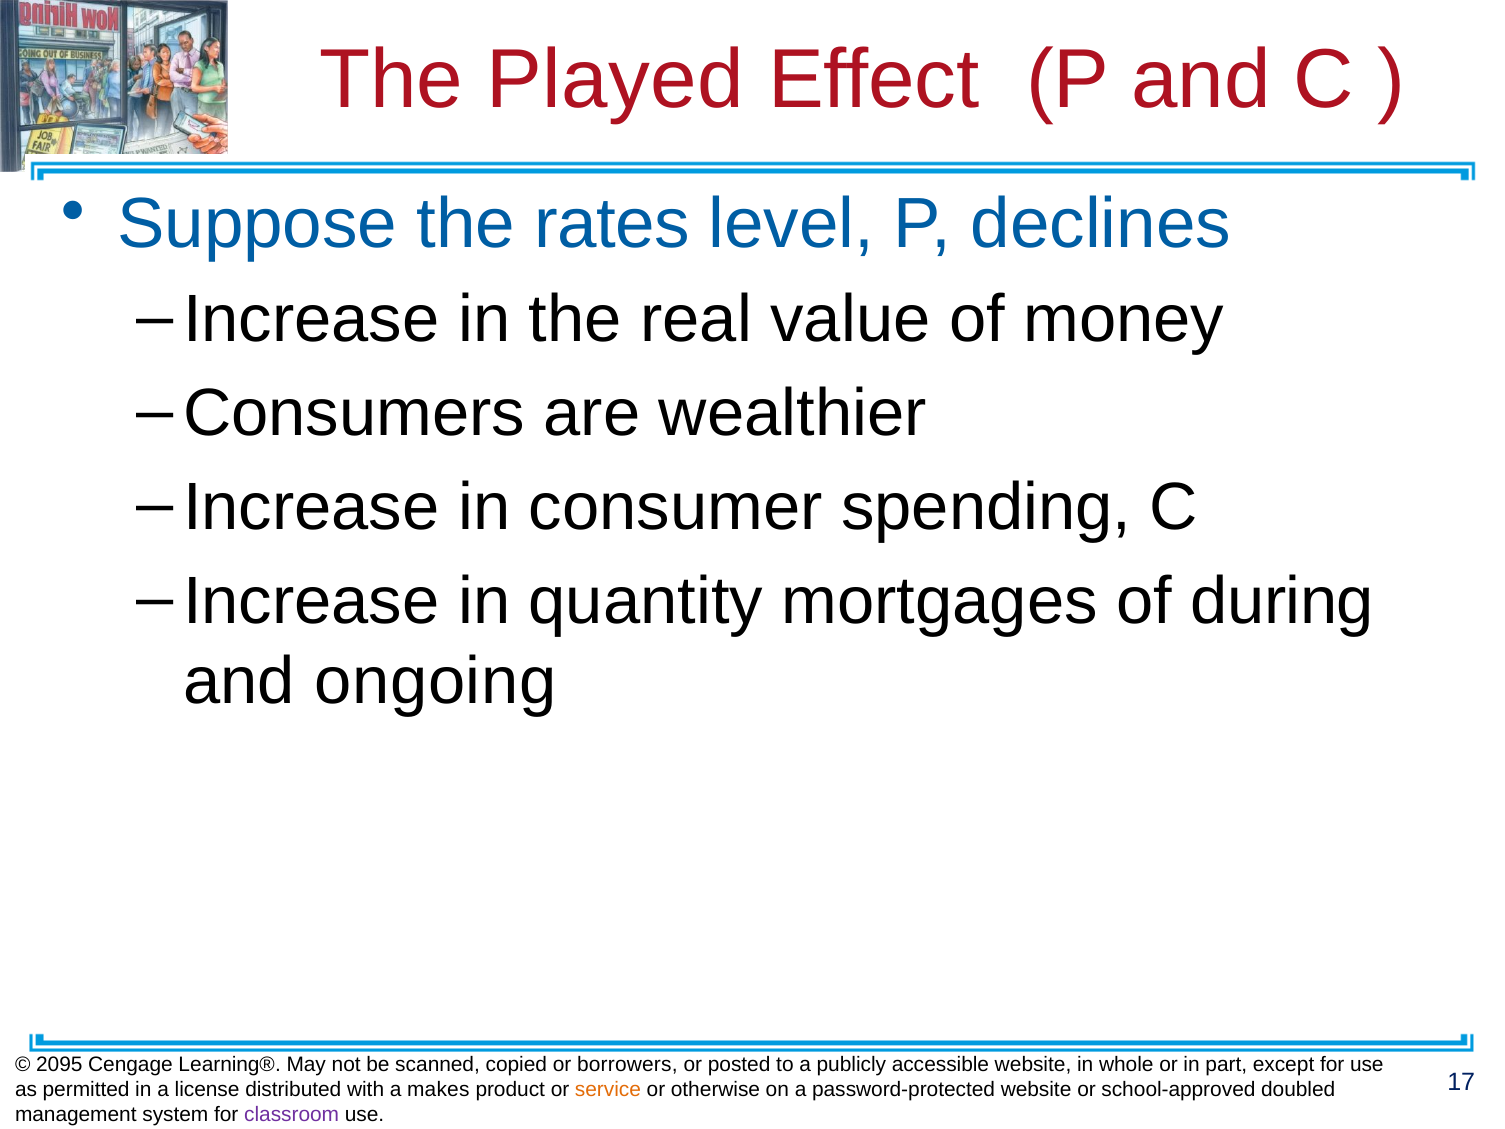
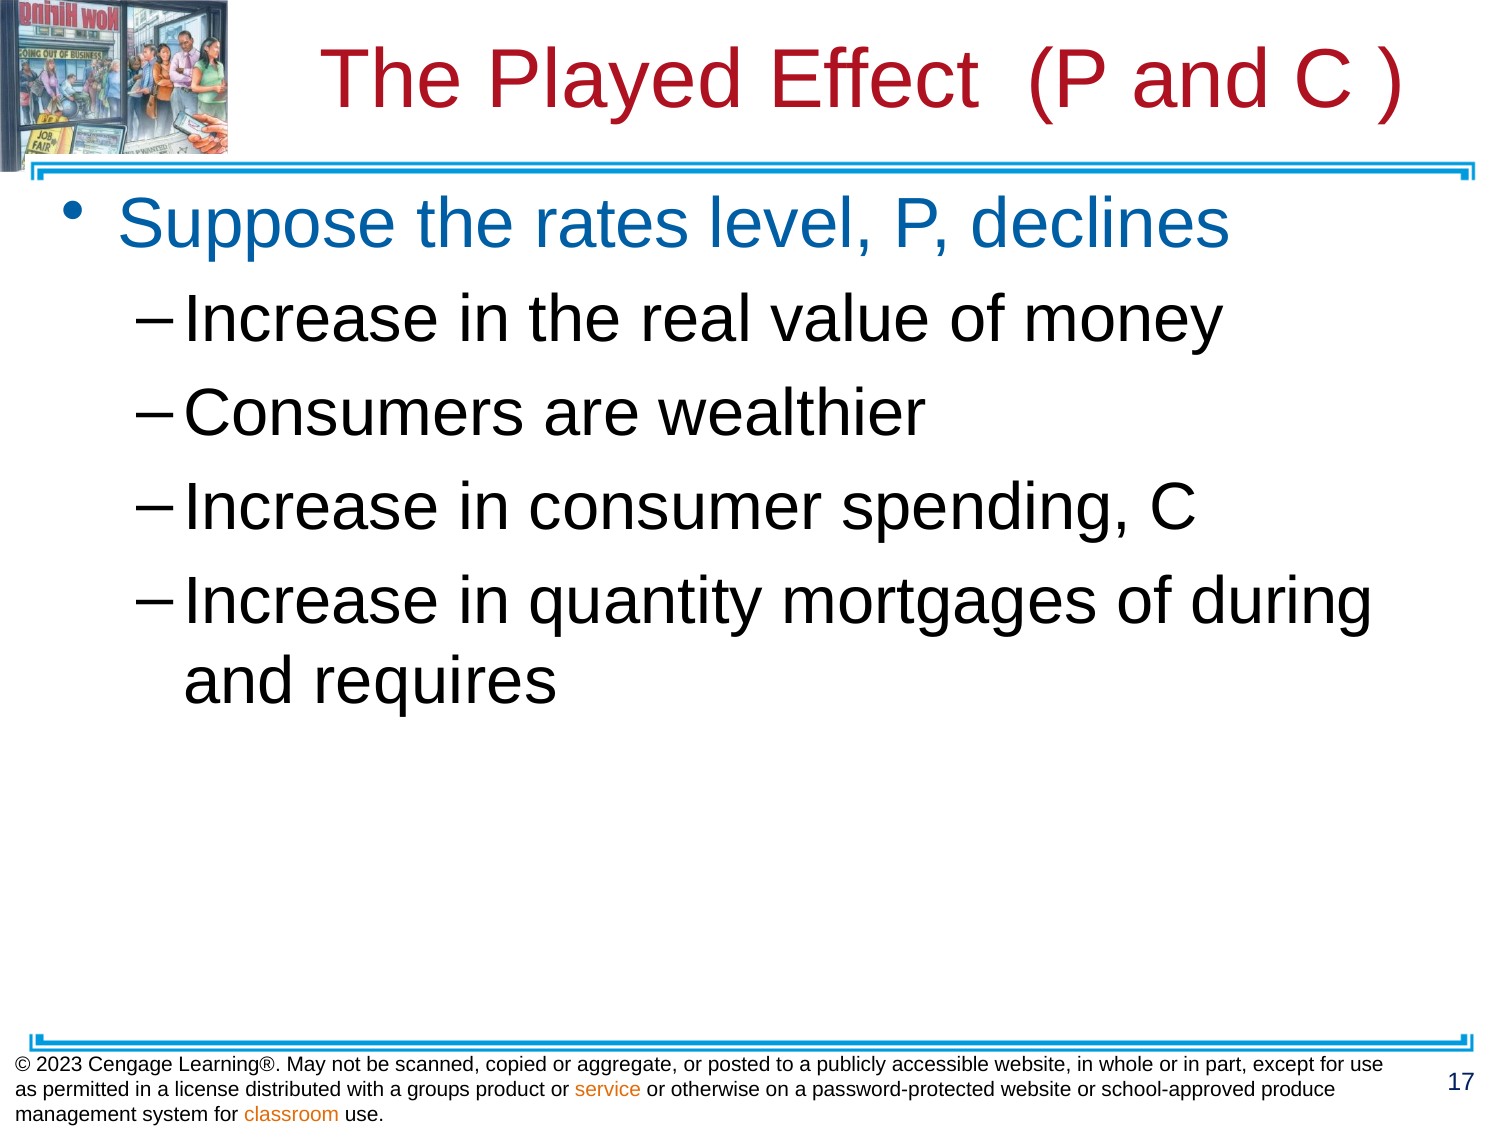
ongoing: ongoing -> requires
2095: 2095 -> 2023
borrowers: borrowers -> aggregate
makes: makes -> groups
doubled: doubled -> produce
classroom colour: purple -> orange
